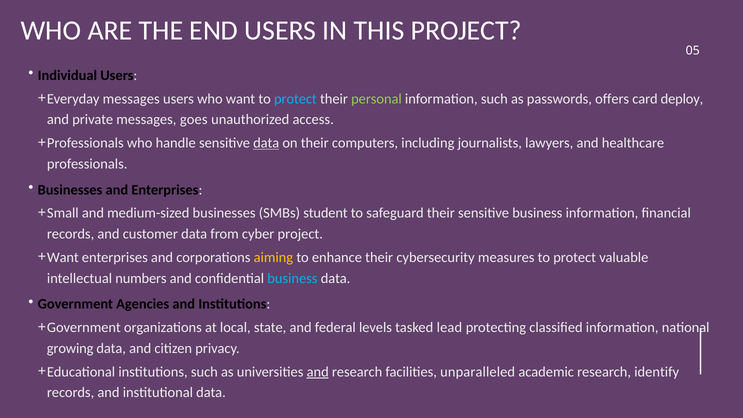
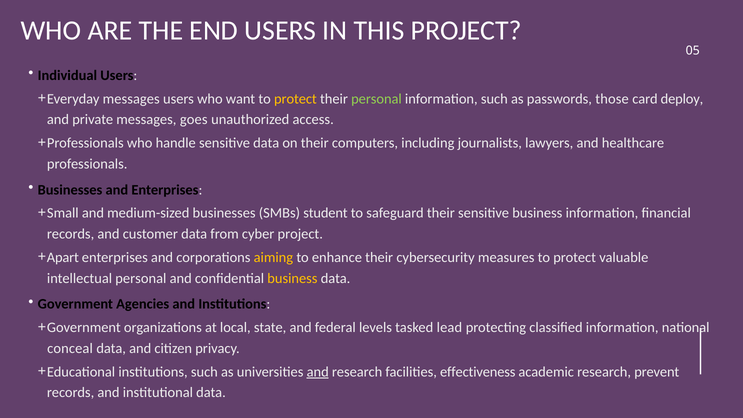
protect at (295, 99) colour: light blue -> yellow
offers: offers -> those
data at (266, 143) underline: present -> none
Want at (63, 257): Want -> Apart
intellectual numbers: numbers -> personal
business at (292, 278) colour: light blue -> yellow
growing: growing -> conceal
unparalleled: unparalleled -> effectiveness
identify: identify -> prevent
